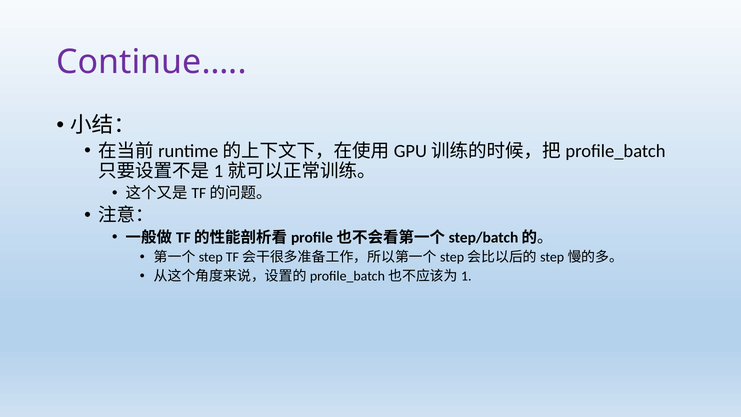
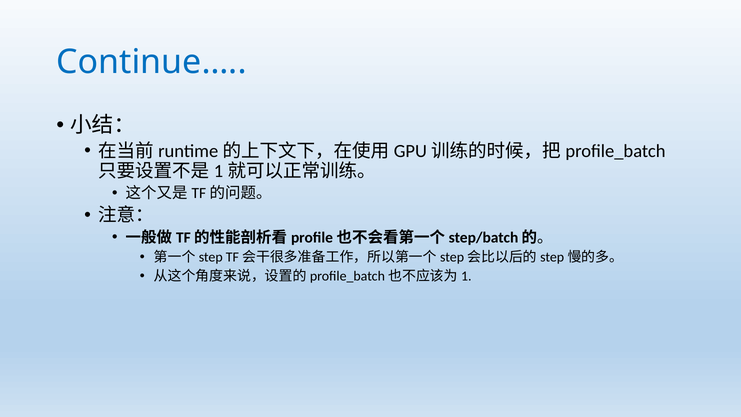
Continue… colour: purple -> blue
